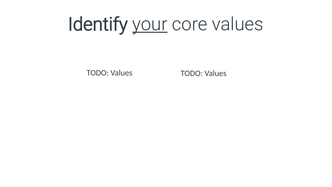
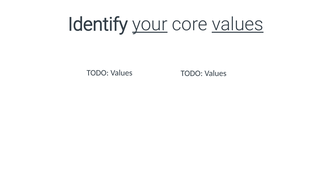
values at (238, 24) underline: none -> present
